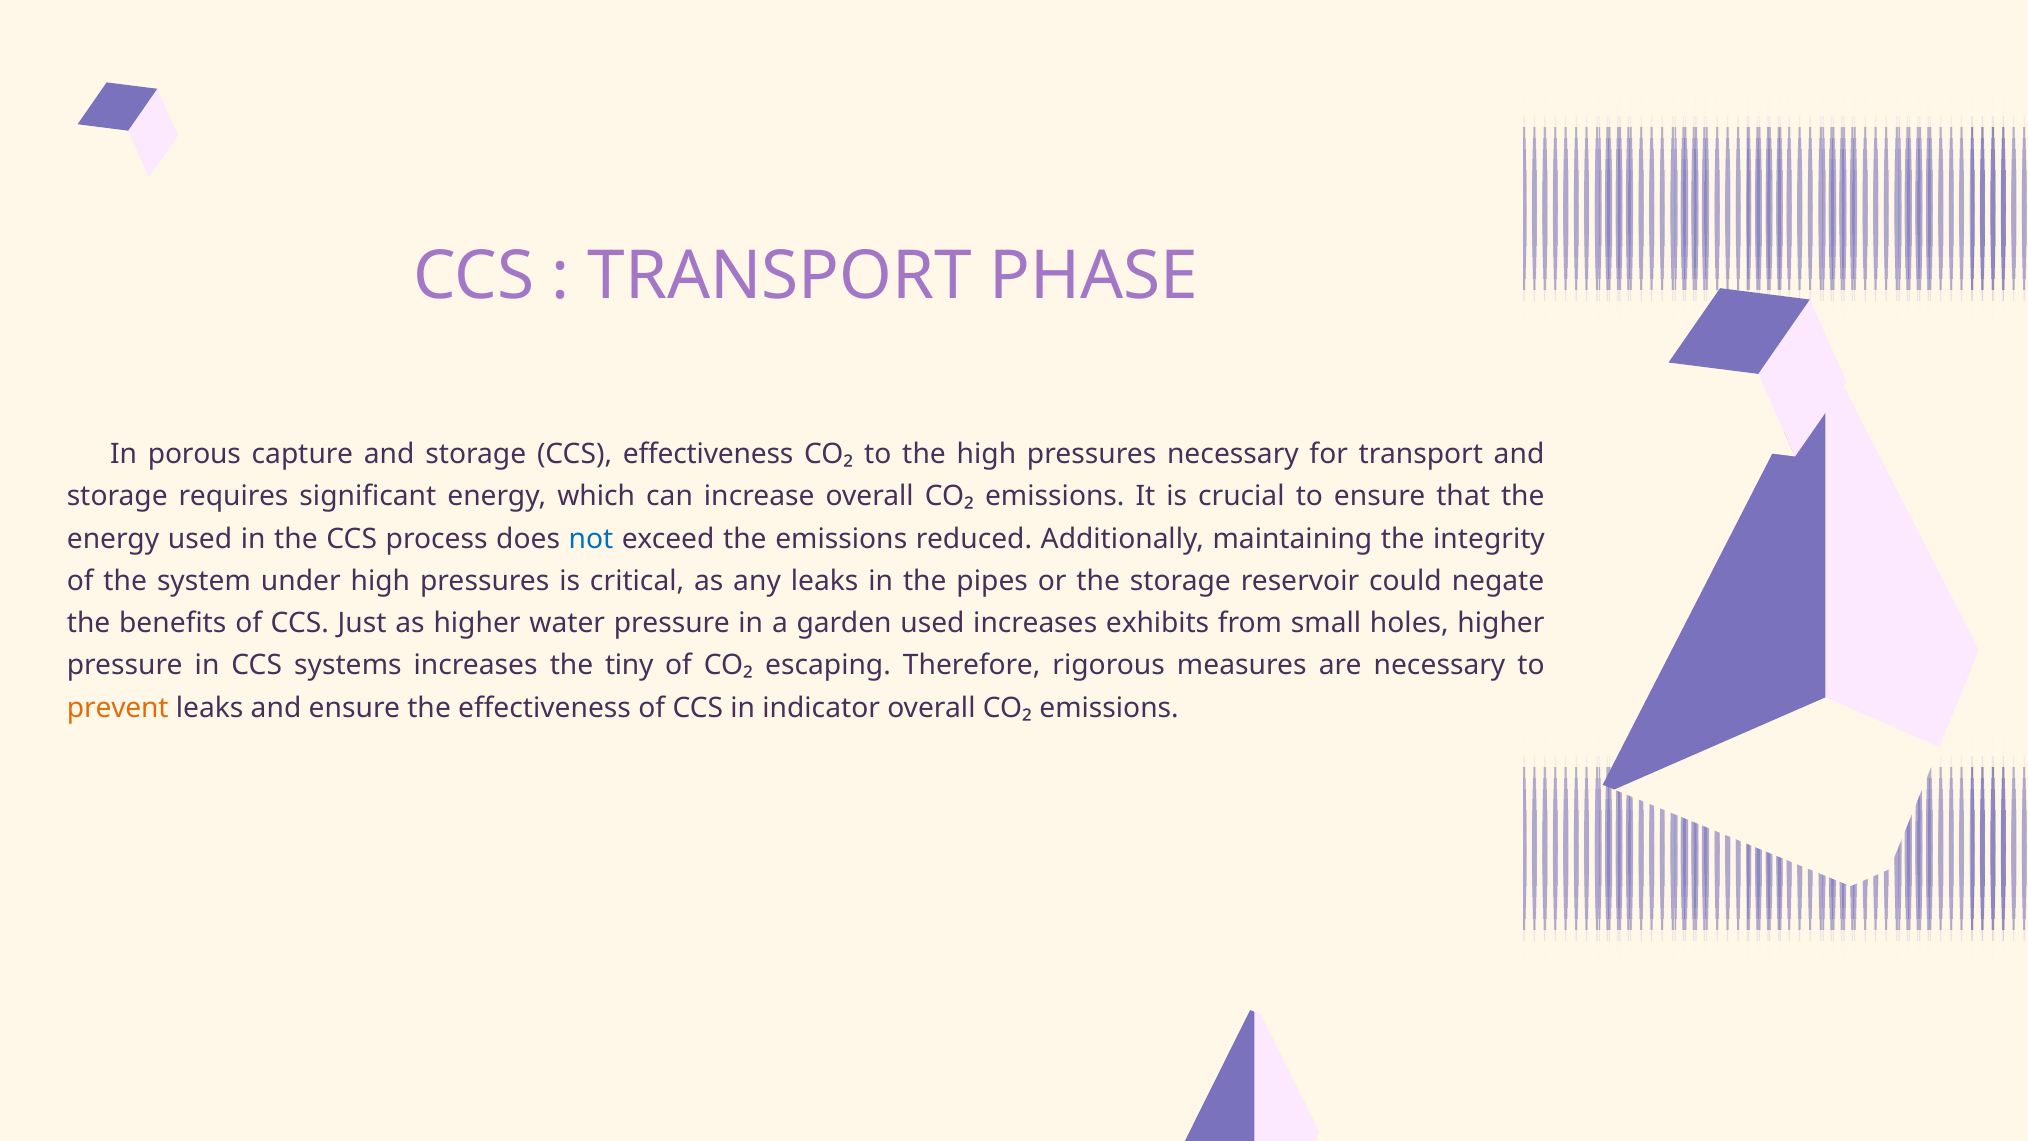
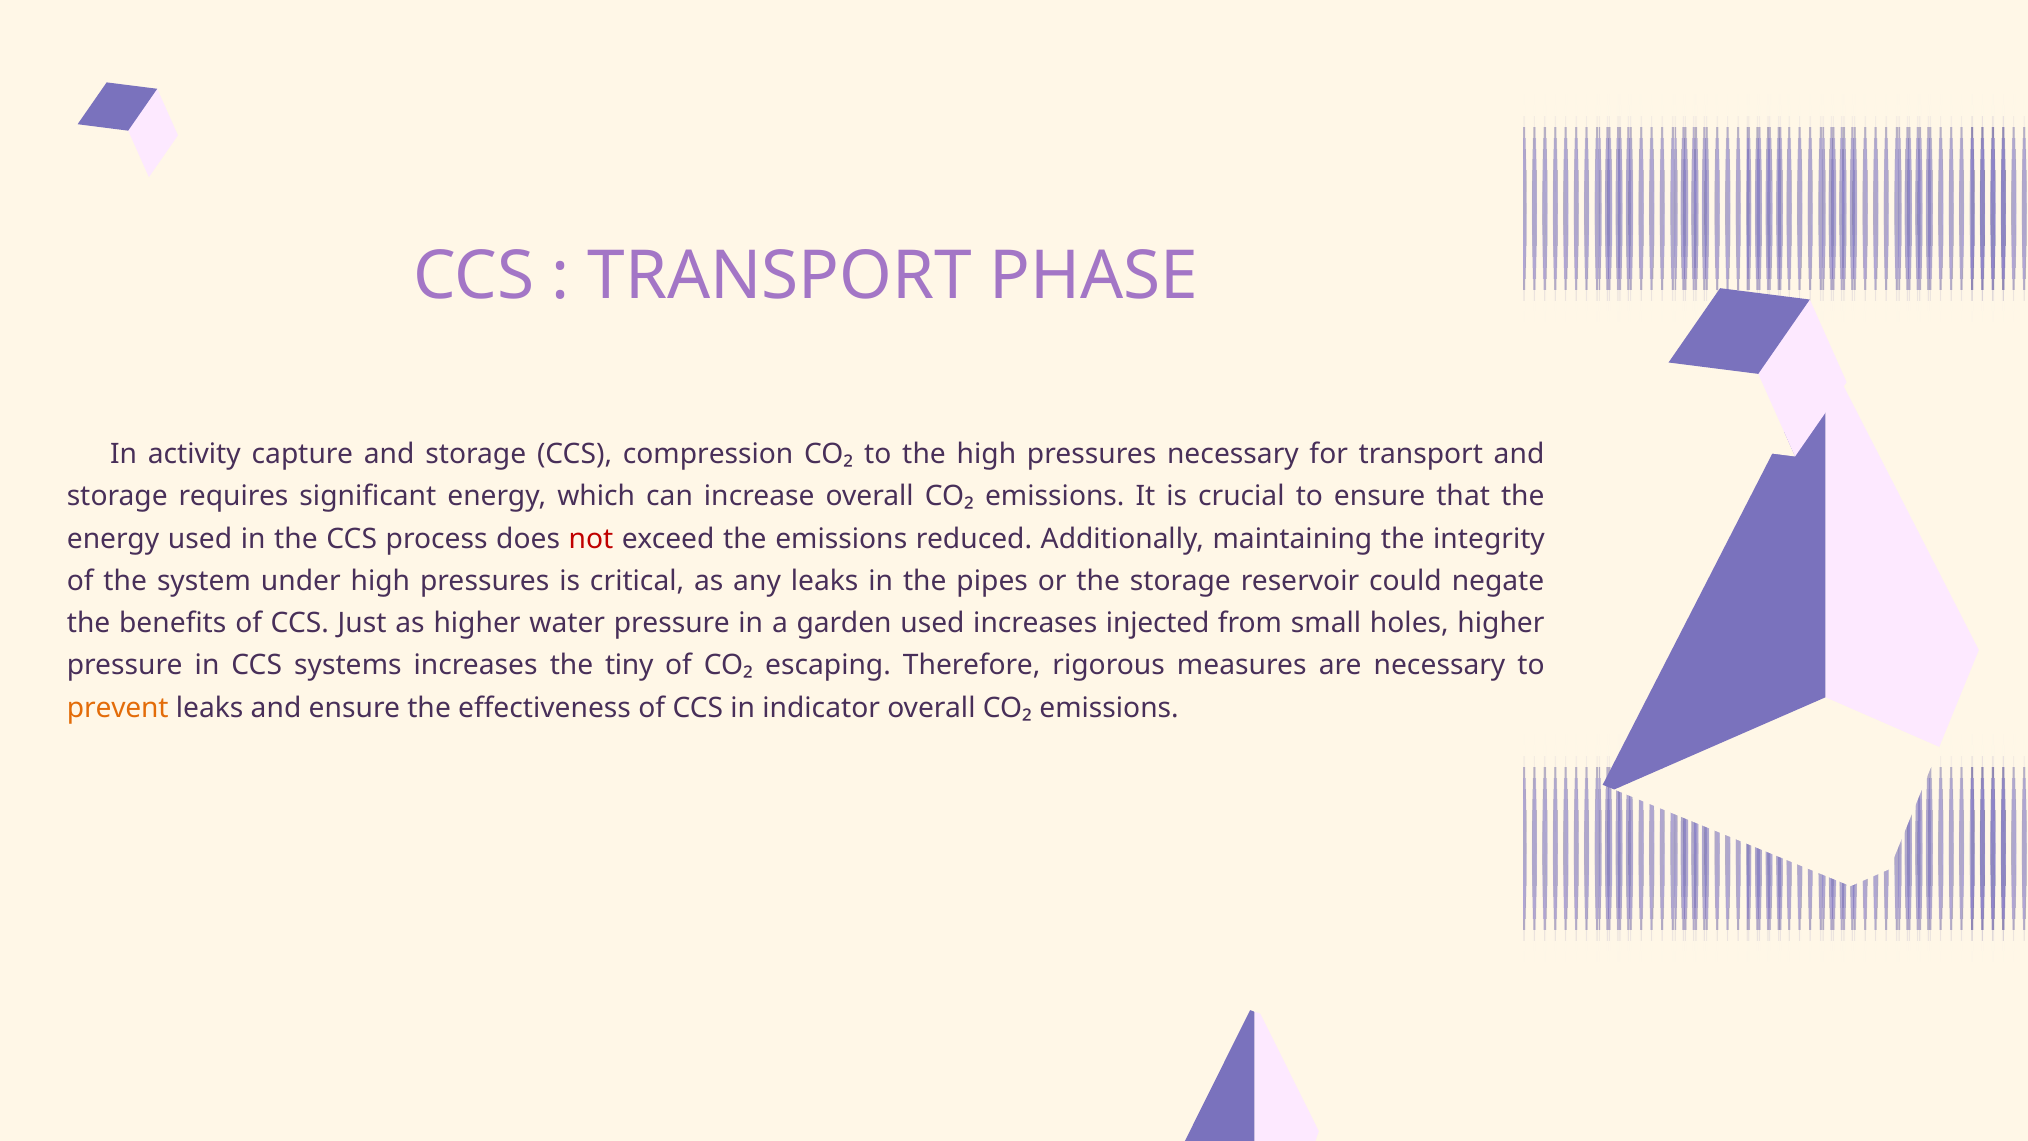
porous: porous -> activity
CCS effectiveness: effectiveness -> compression
not colour: blue -> red
exhibits: exhibits -> injected
